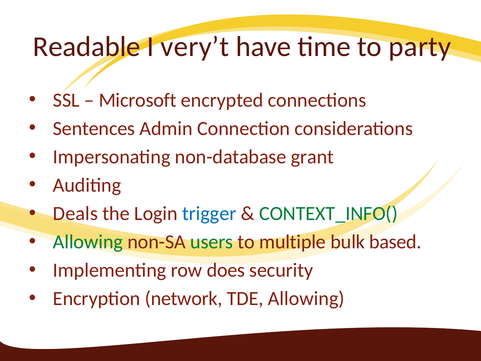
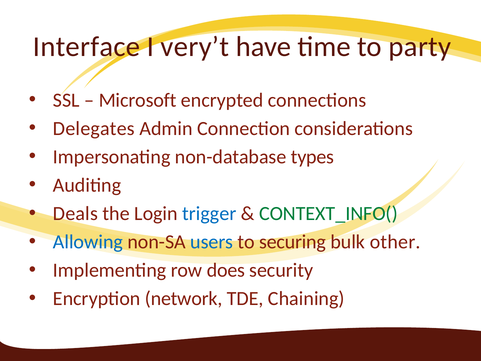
Readable: Readable -> Interface
Sentences: Sentences -> Delegates
grant: grant -> types
Allowing at (88, 242) colour: green -> blue
users colour: green -> blue
multiple: multiple -> securing
based: based -> other
TDE Allowing: Allowing -> Chaining
